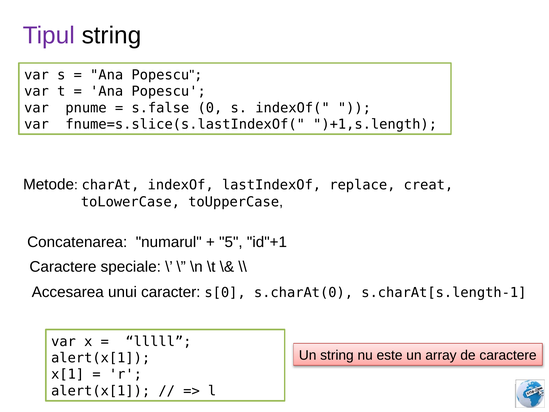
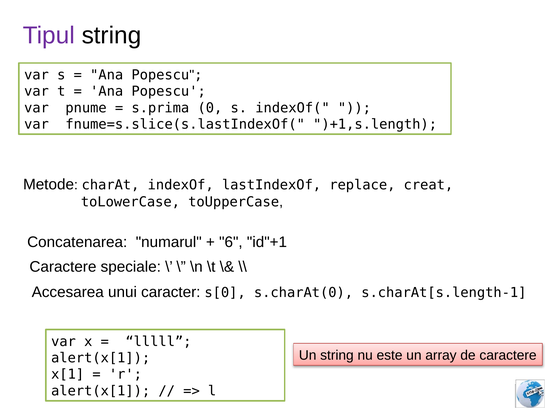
s.false: s.false -> s.prima
5: 5 -> 6
